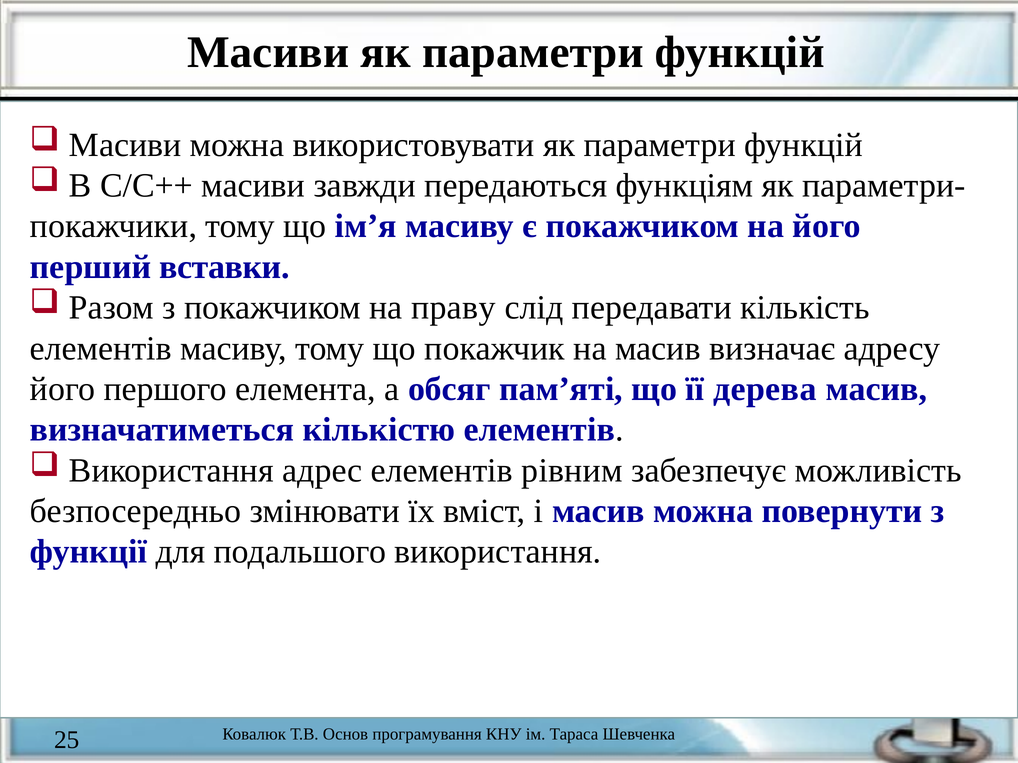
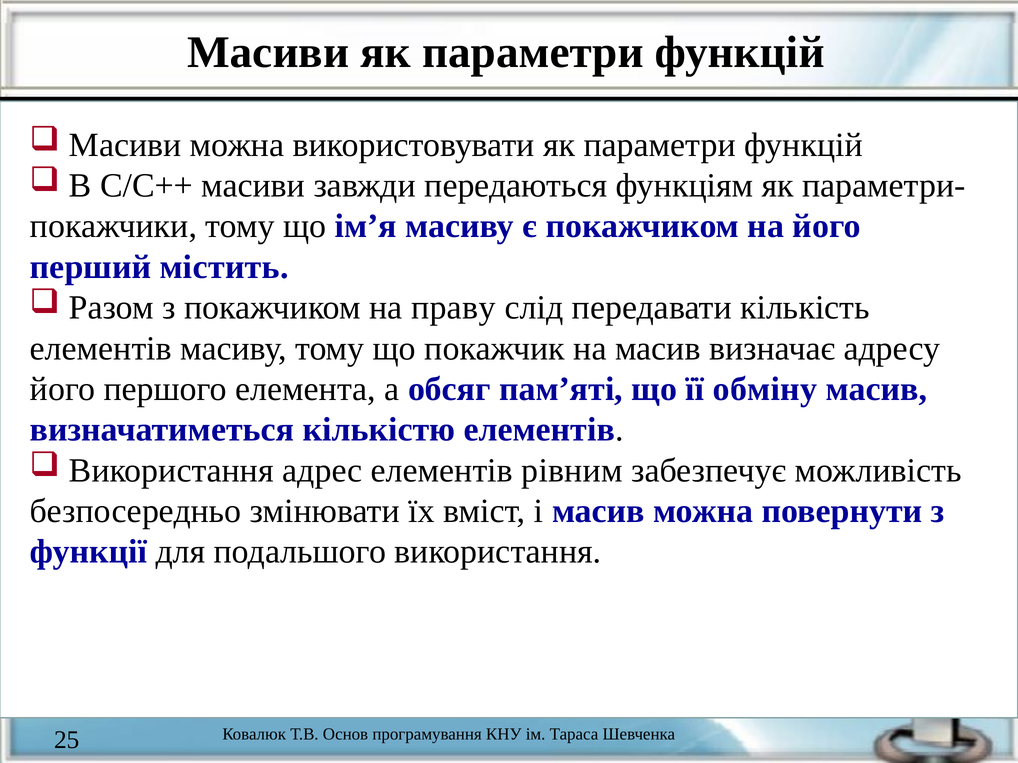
вставки: вставки -> містить
дерева: дерева -> обміну
